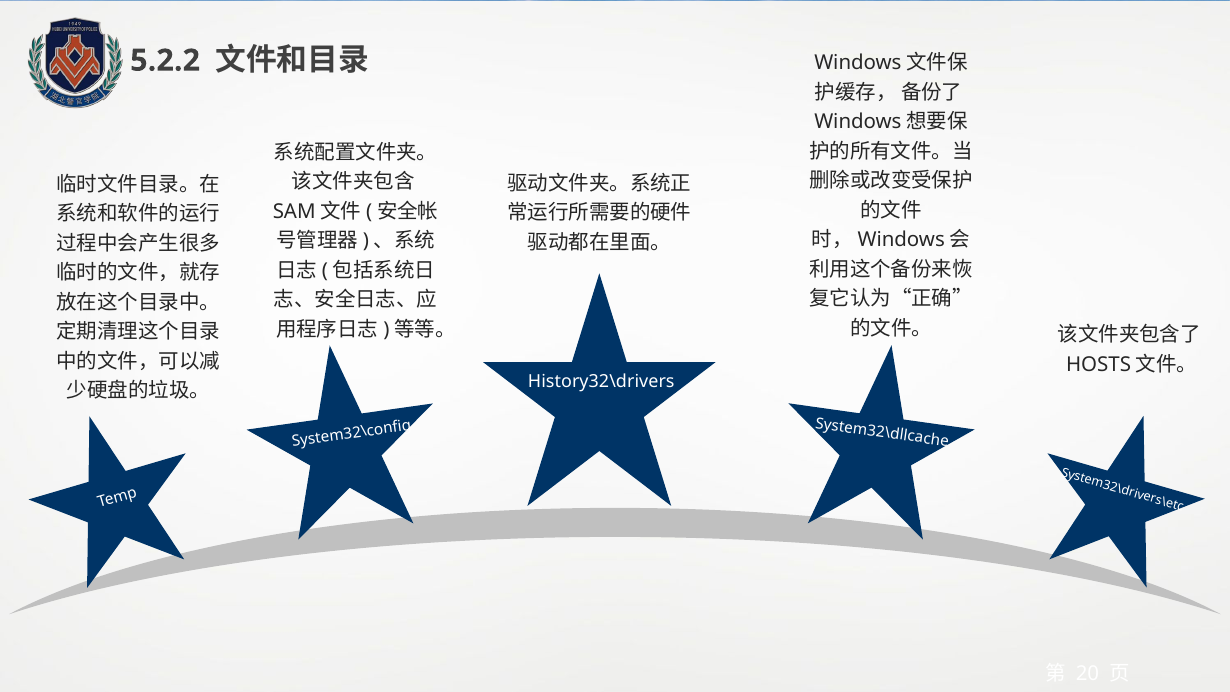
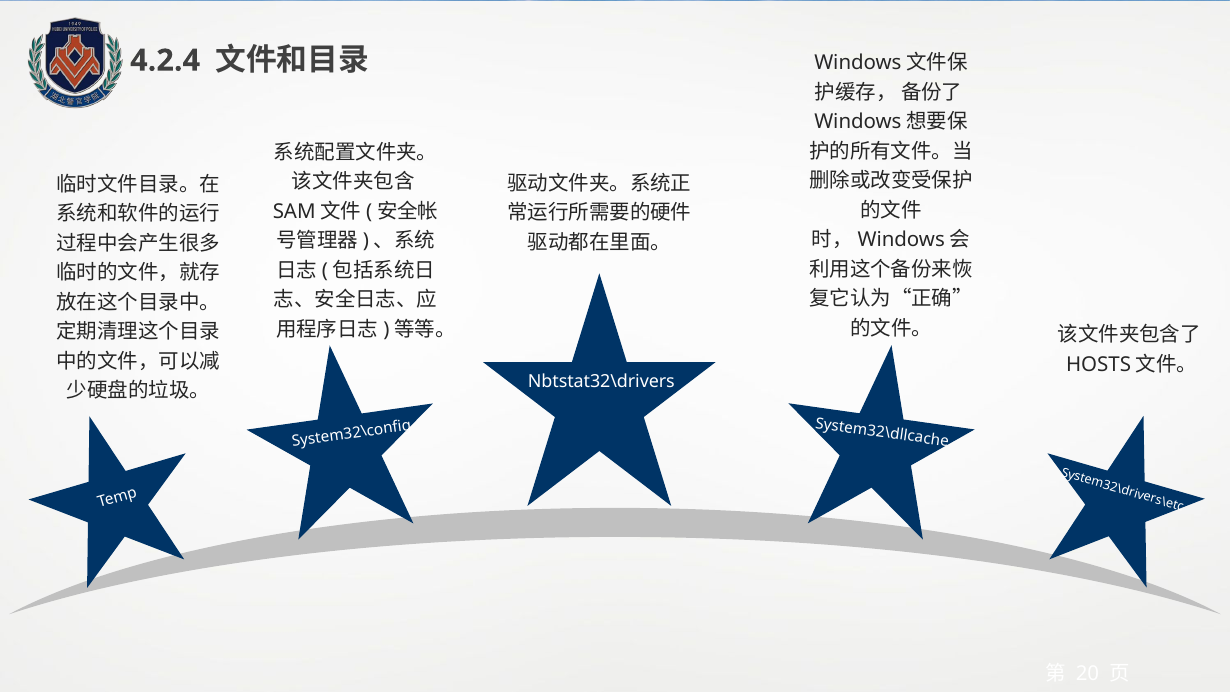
5.2.2: 5.2.2 -> 4.2.4
History32\drivers: History32\drivers -> Nbtstat32\drivers
